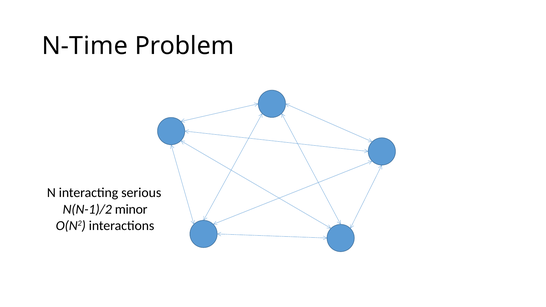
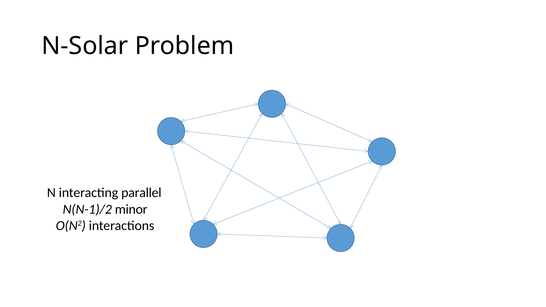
N-Time: N-Time -> N-Solar
serious: serious -> parallel
